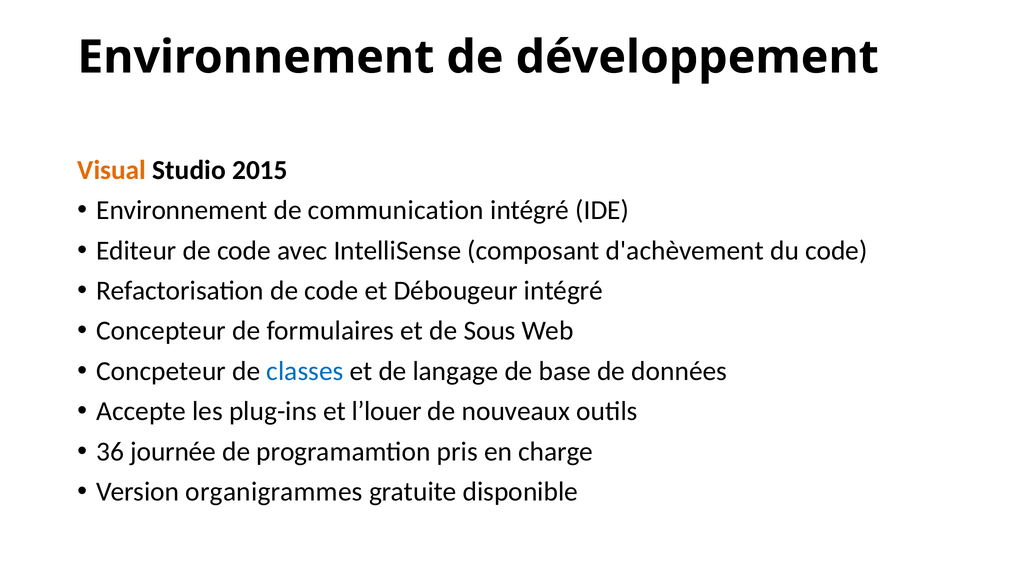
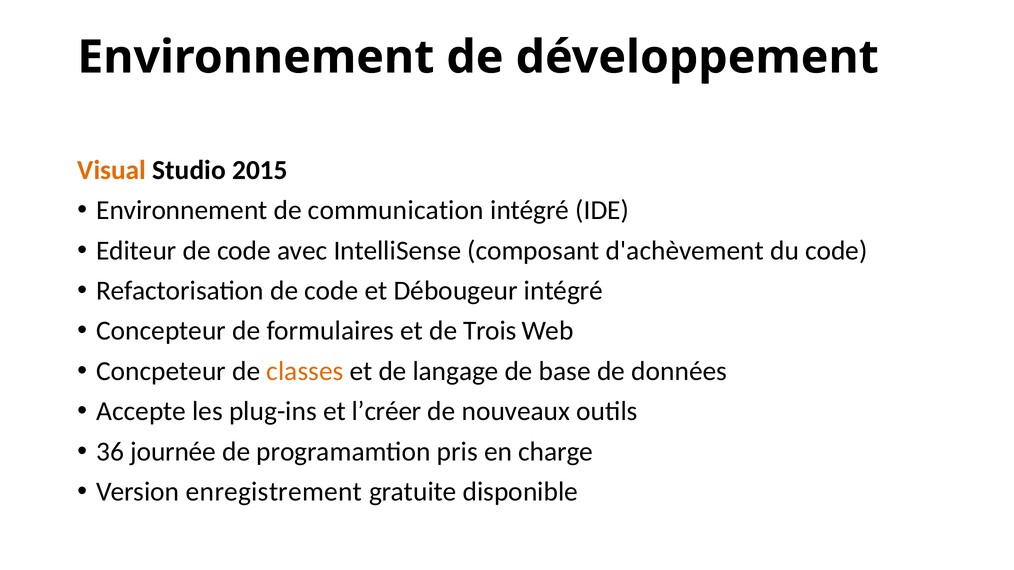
Sous: Sous -> Trois
classes colour: blue -> orange
l’louer: l’louer -> l’créer
organigrammes: organigrammes -> enregistrement
